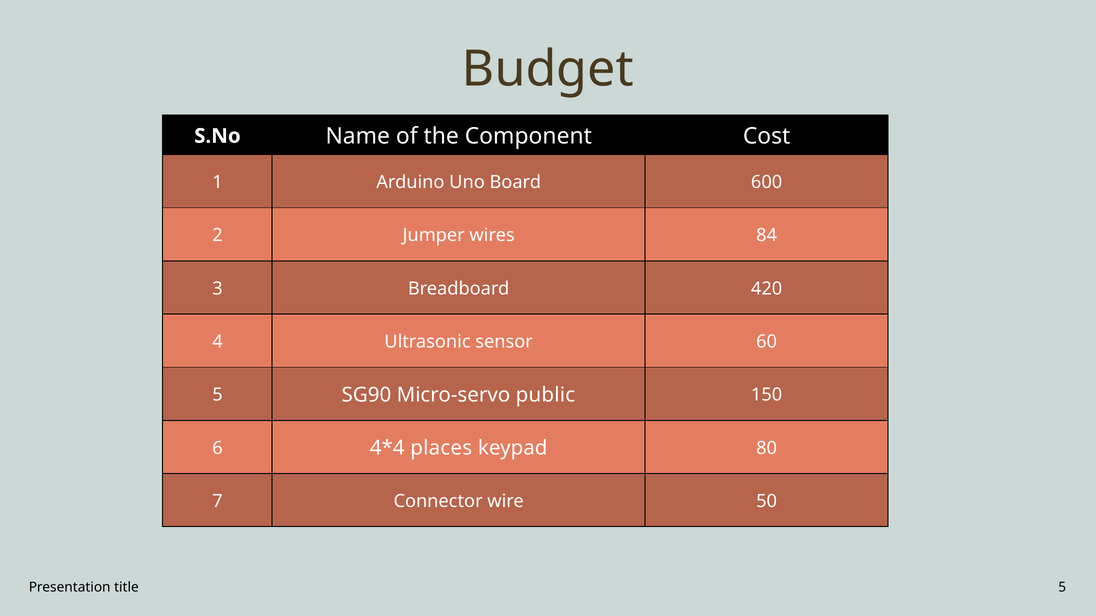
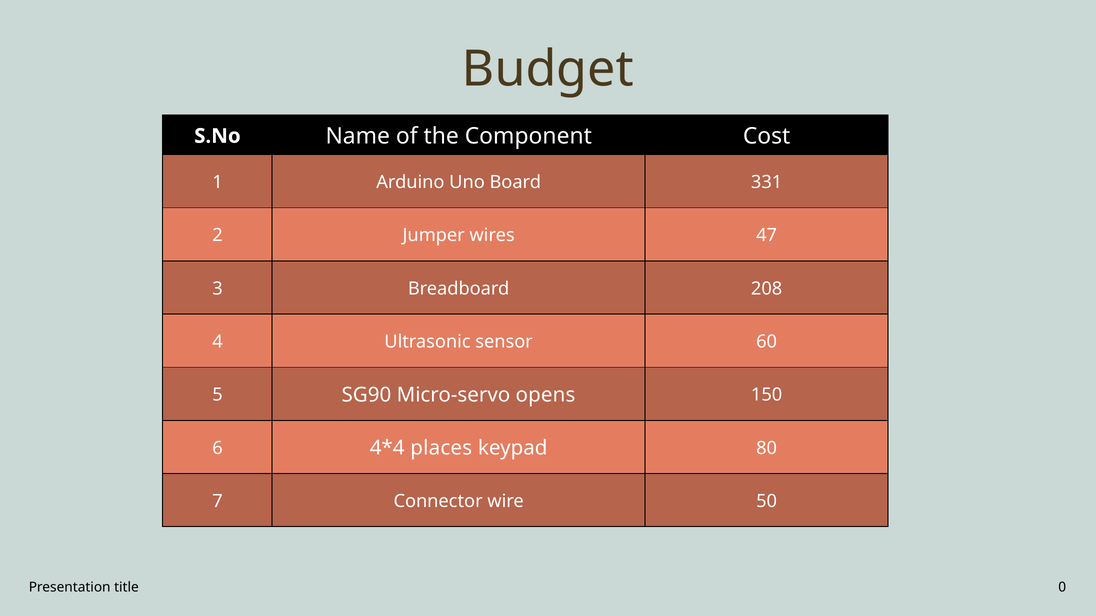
600: 600 -> 331
84: 84 -> 47
420: 420 -> 208
public: public -> opens
title 5: 5 -> 0
